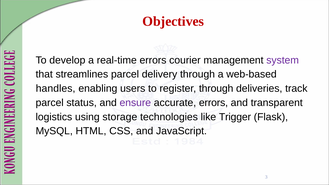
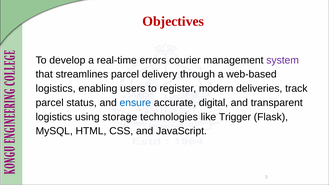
handles at (56, 89): handles -> logistics
register through: through -> modern
ensure colour: purple -> blue
accurate errors: errors -> digital
